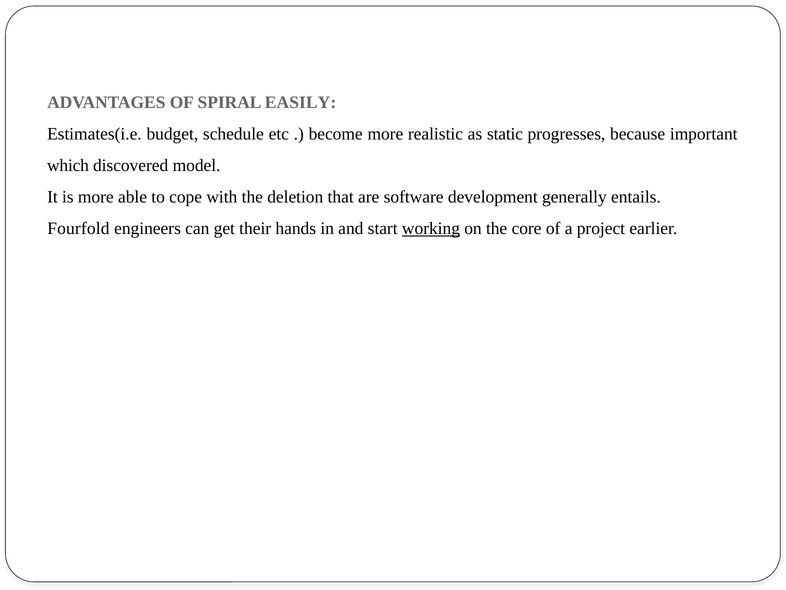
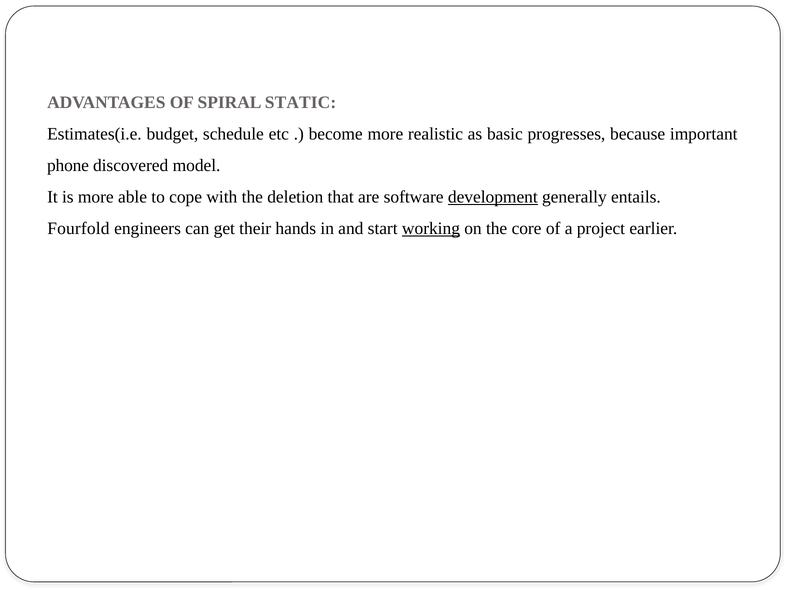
EASILY: EASILY -> STATIC
static: static -> basic
which: which -> phone
development underline: none -> present
